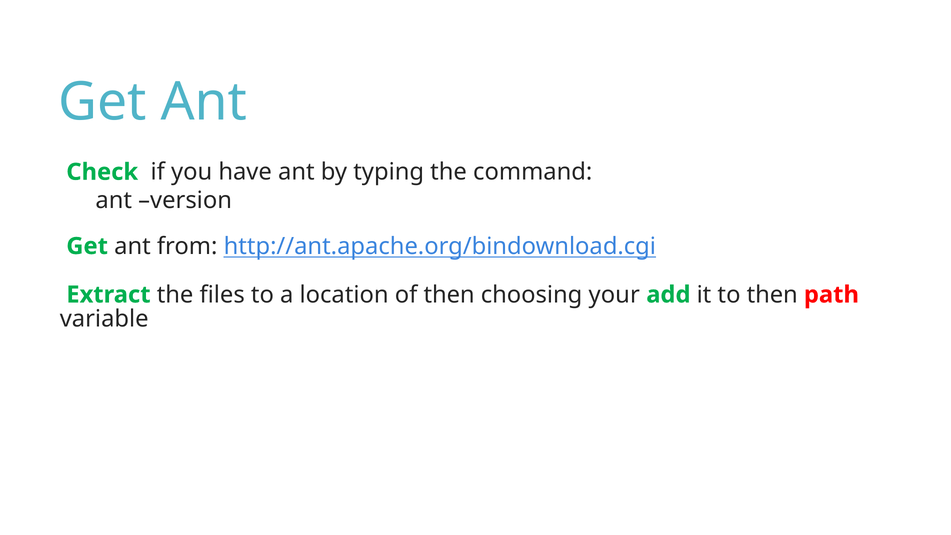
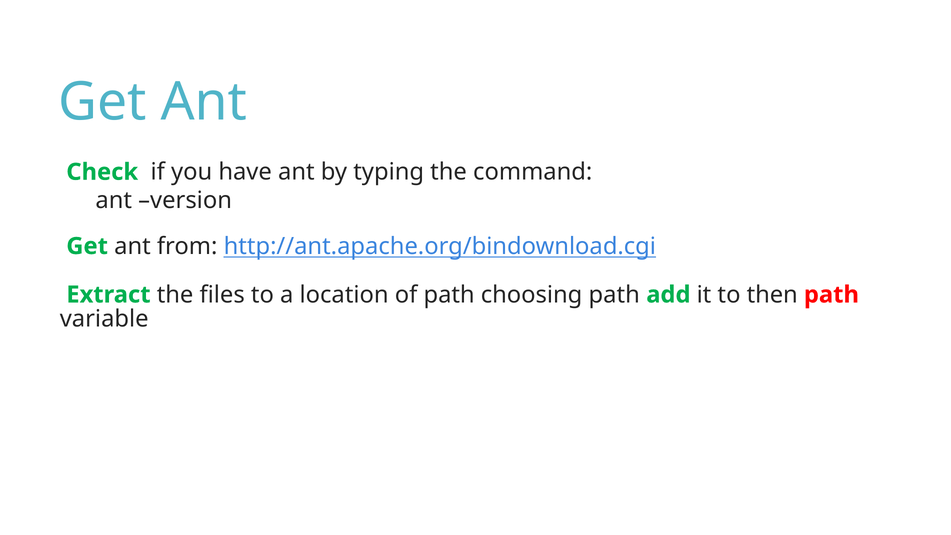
of then: then -> path
choosing your: your -> path
